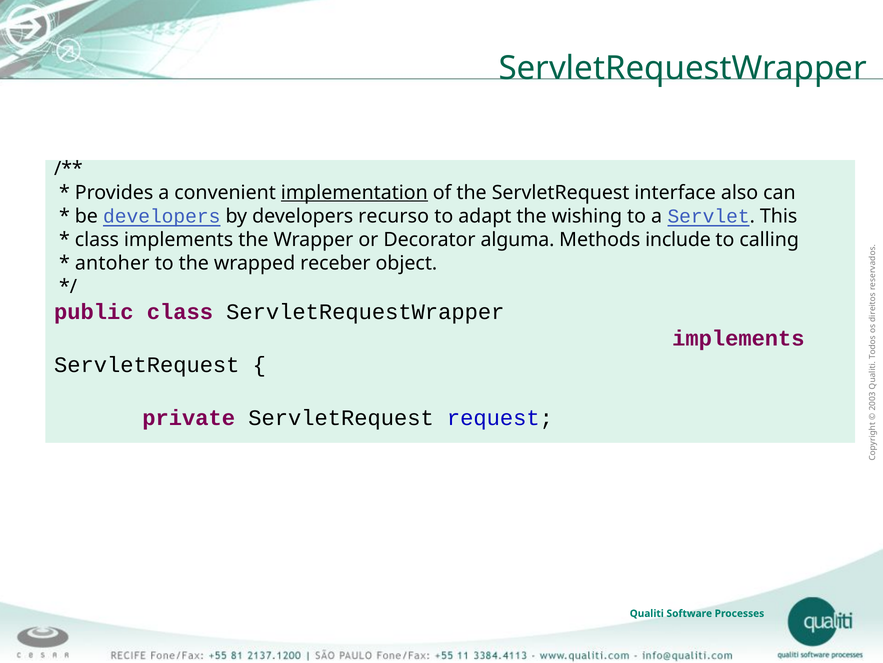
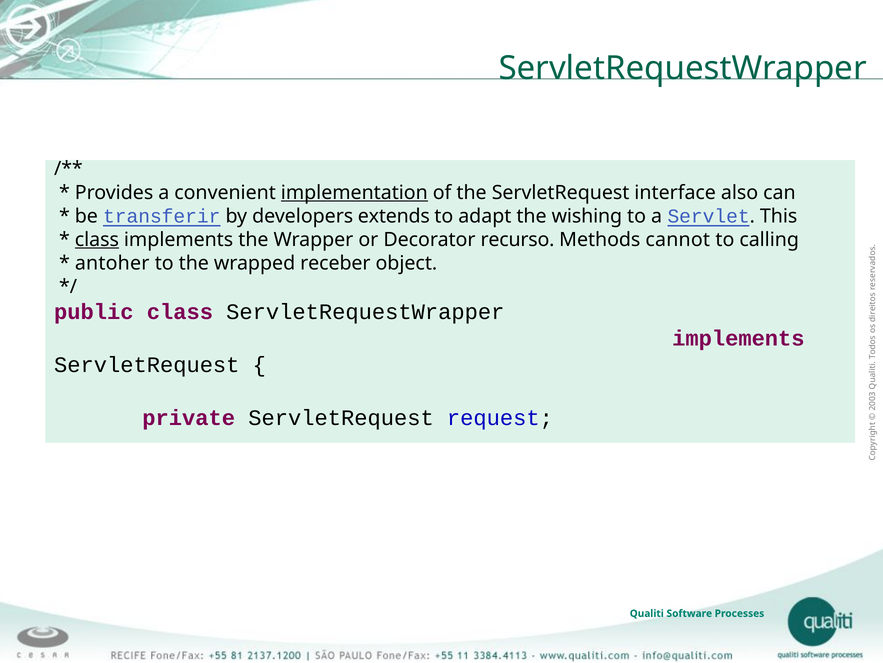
be developers: developers -> transferir
recurso: recurso -> extends
class at (97, 239) underline: none -> present
alguma: alguma -> recurso
include: include -> cannot
